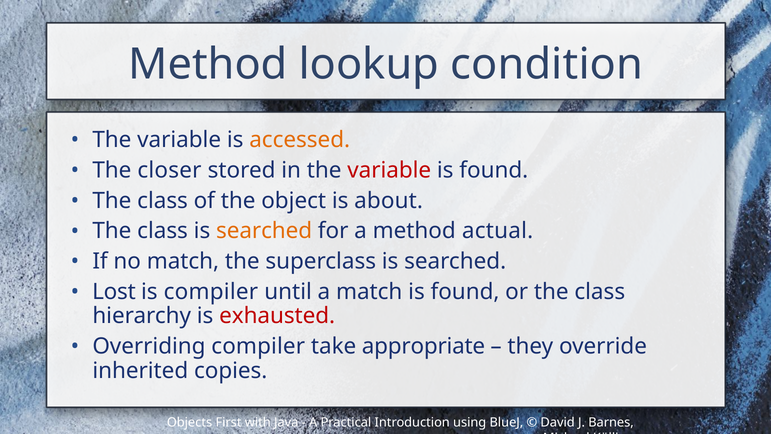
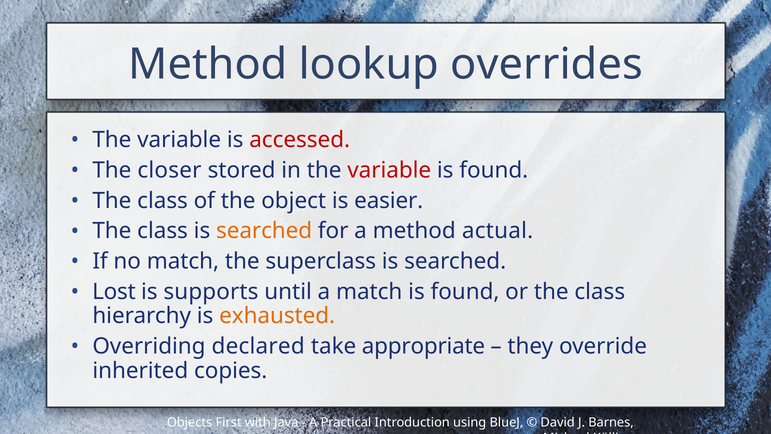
condition: condition -> overrides
accessed colour: orange -> red
about: about -> easier
is compiler: compiler -> supports
exhausted colour: red -> orange
Overriding compiler: compiler -> declared
